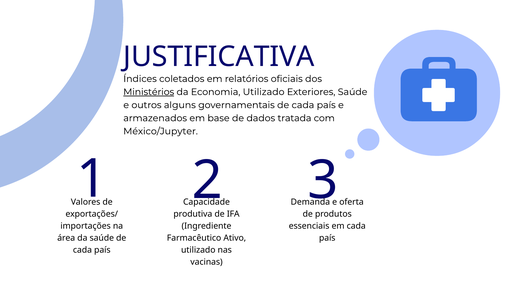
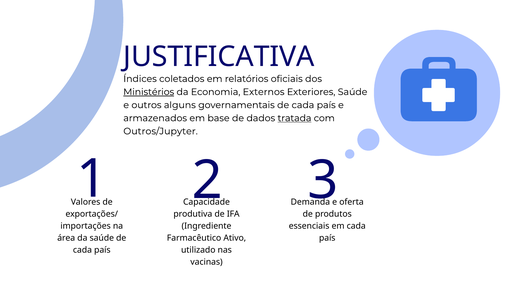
Economia Utilizado: Utilizado -> Externos
tratada underline: none -> present
México/Jupyter: México/Jupyter -> Outros/Jupyter
